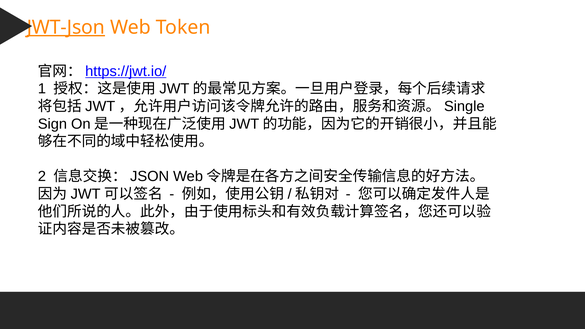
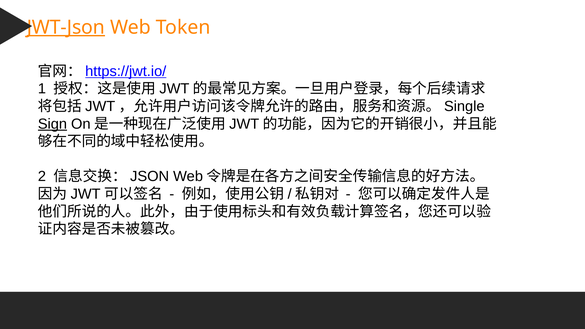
Sign underline: none -> present
